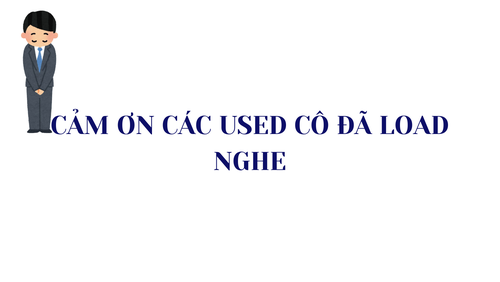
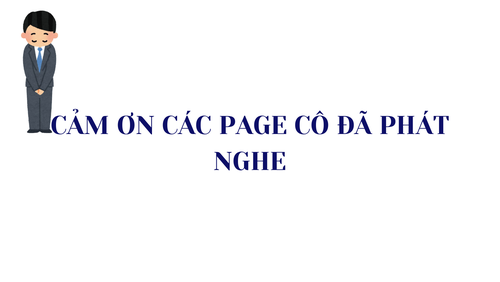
USED: USED -> PAGE
LOAD: LOAD -> PHÁT
